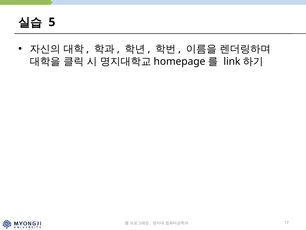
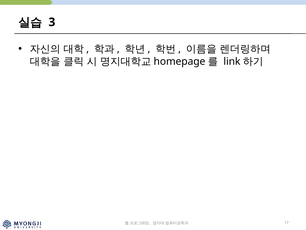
5: 5 -> 3
